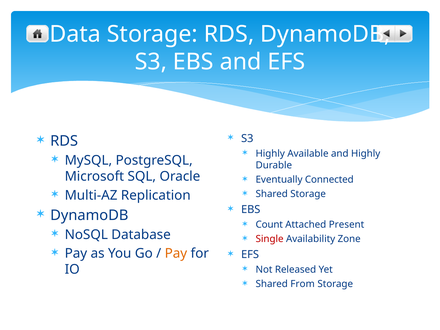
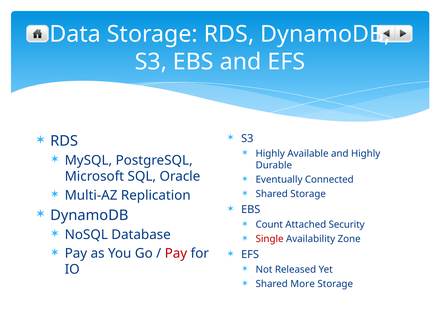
Present: Present -> Security
Pay at (176, 253) colour: orange -> red
From: From -> More
